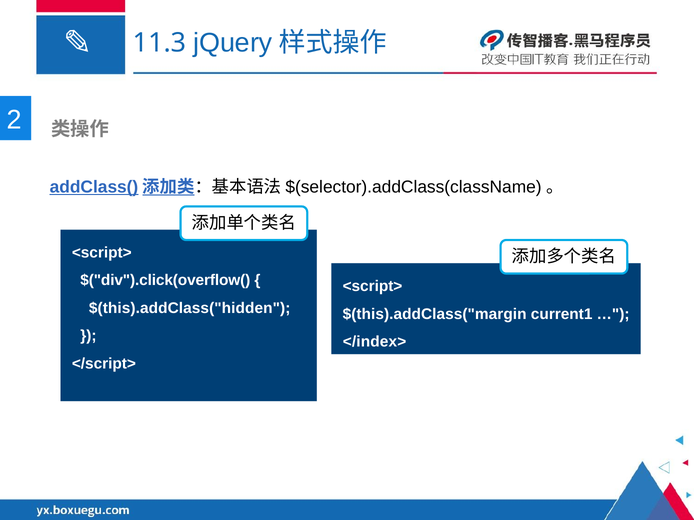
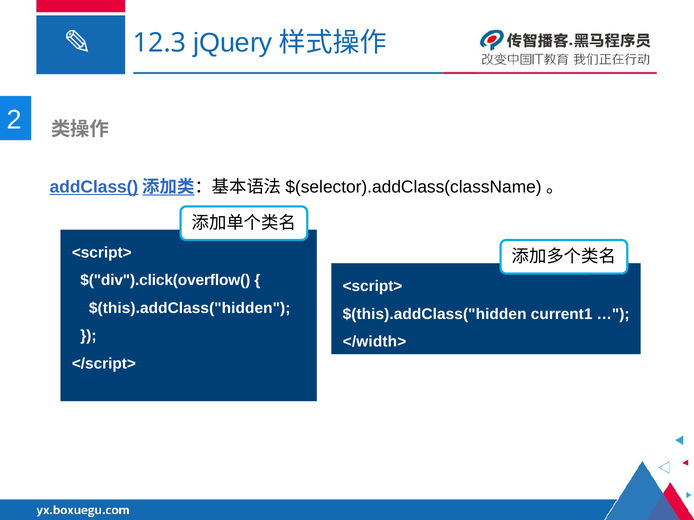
11.3: 11.3 -> 12.3
$(this).addClass("margin at (435, 314): $(this).addClass("margin -> $(this).addClass("hidden
</index>: </index> -> </width>
